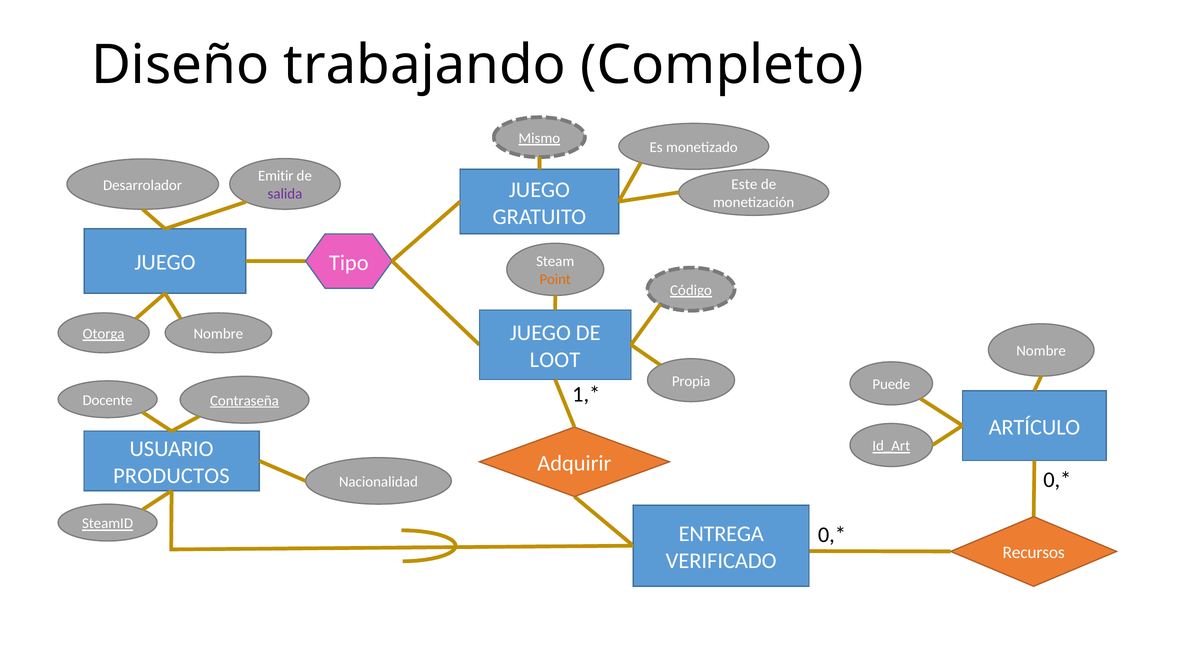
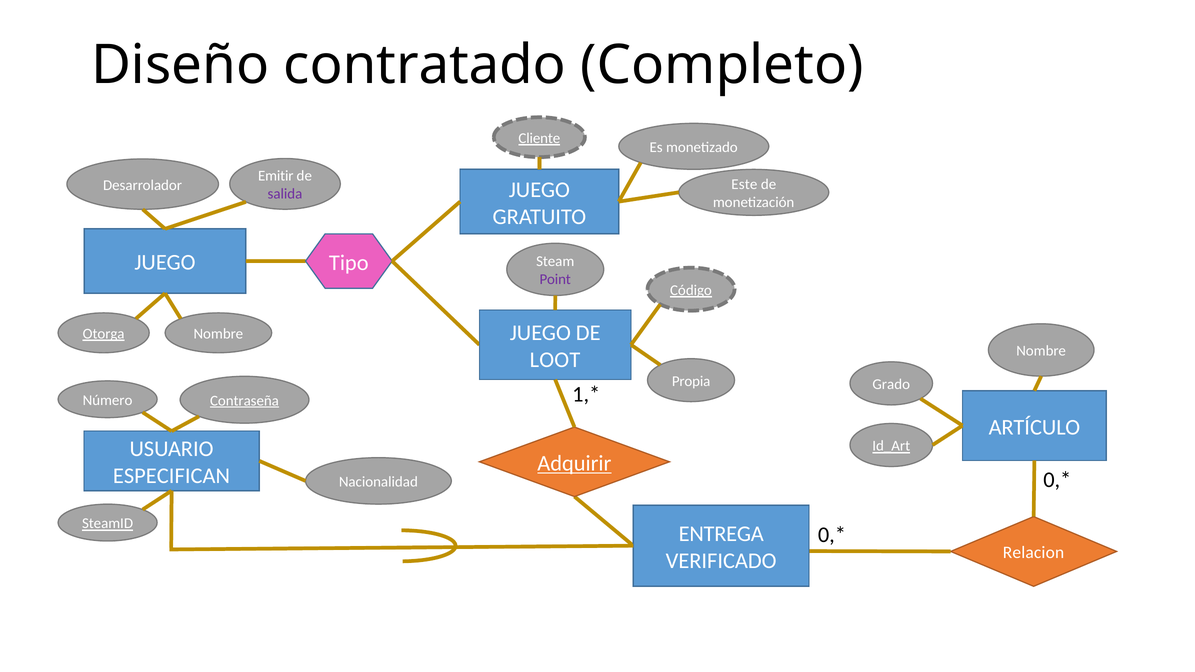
trabajando: trabajando -> contratado
Mismo: Mismo -> Cliente
Point colour: orange -> purple
Puede: Puede -> Grado
Docente: Docente -> Número
Adquirir underline: none -> present
PRODUCTOS: PRODUCTOS -> ESPECIFICAN
Recursos: Recursos -> Relacion
